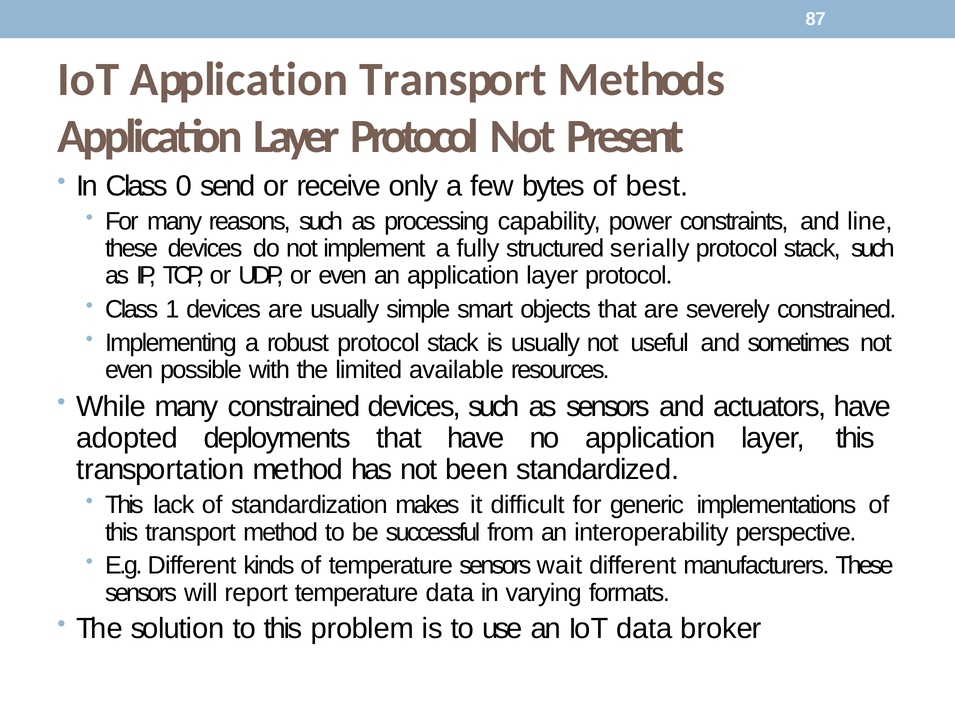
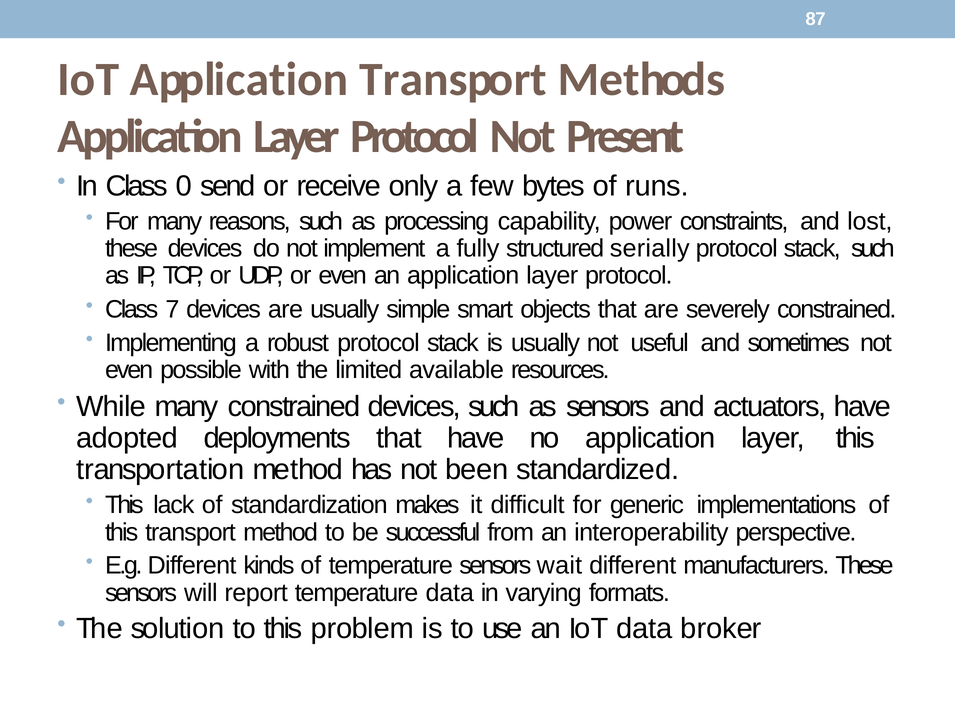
best: best -> runs
line: line -> lost
1: 1 -> 7
